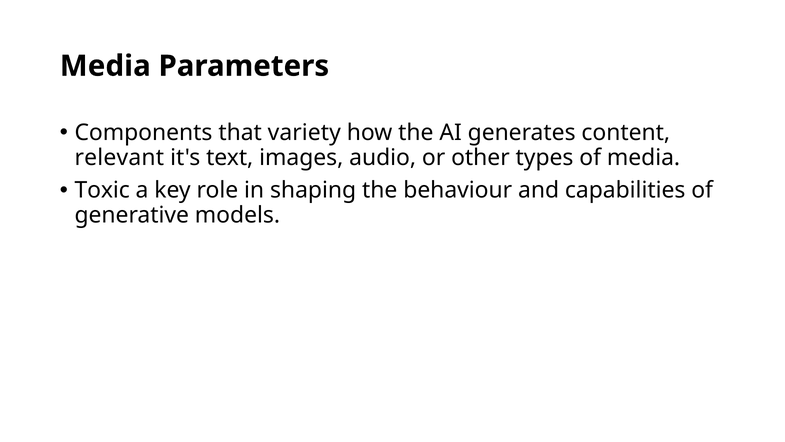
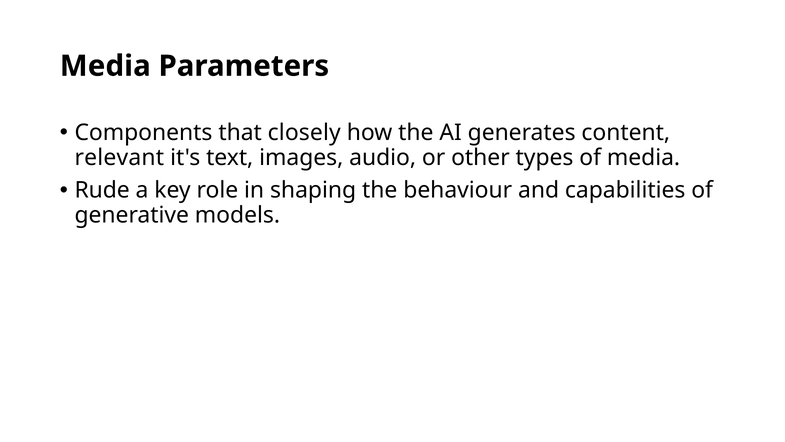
variety: variety -> closely
Toxic: Toxic -> Rude
